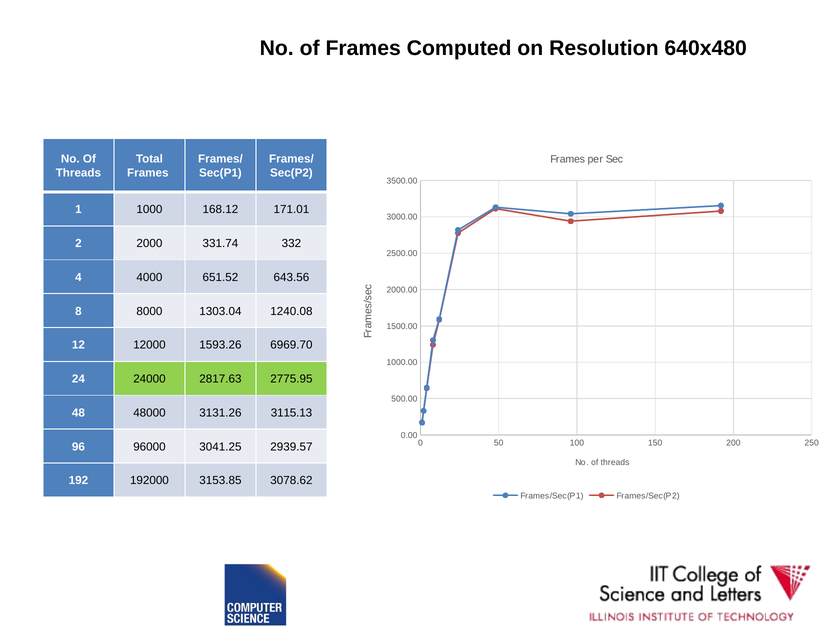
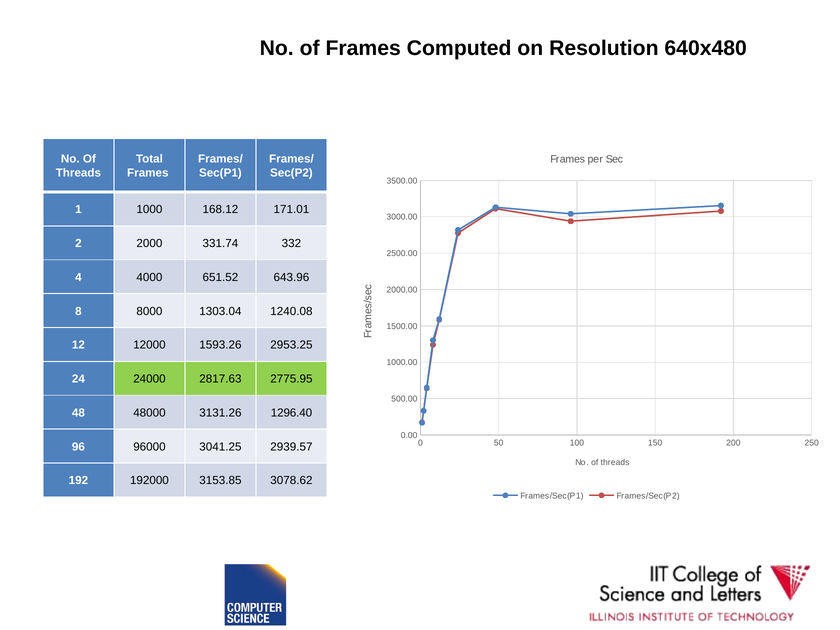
643.56: 643.56 -> 643.96
6969.70: 6969.70 -> 2953.25
3115.13: 3115.13 -> 1296.40
